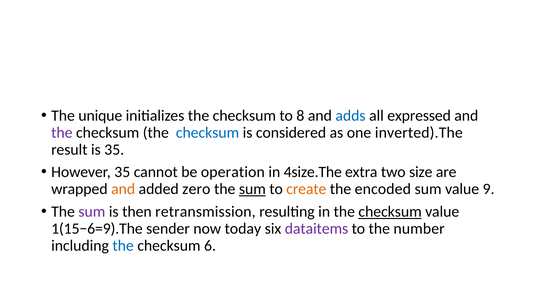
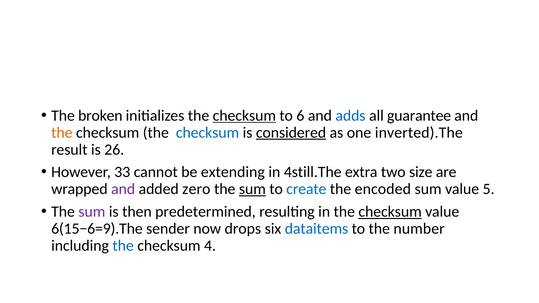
unique: unique -> broken
checksum at (244, 116) underline: none -> present
8: 8 -> 6
expressed: expressed -> guarantee
the at (62, 133) colour: purple -> orange
considered underline: none -> present
is 35: 35 -> 26
However 35: 35 -> 33
operation: operation -> extending
4size.The: 4size.The -> 4still.The
and at (123, 189) colour: orange -> purple
create colour: orange -> blue
9: 9 -> 5
retransmission: retransmission -> predetermined
1(15−6=9).The: 1(15−6=9).The -> 6(15−6=9).The
today: today -> drops
dataitems colour: purple -> blue
6: 6 -> 4
